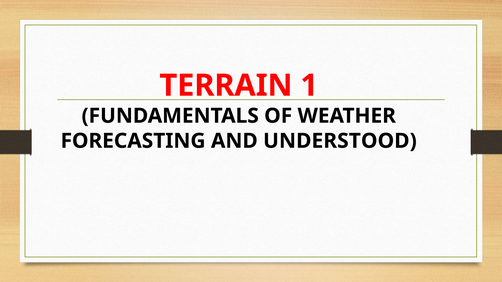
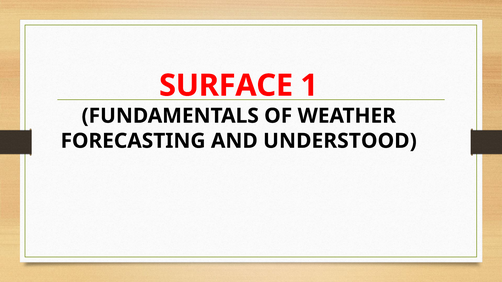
TERRAIN: TERRAIN -> SURFACE
